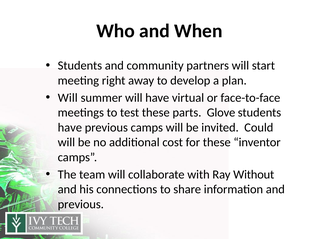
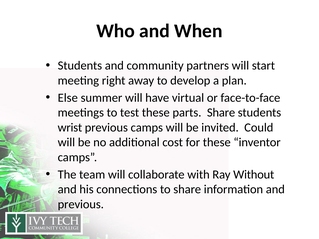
Will at (68, 98): Will -> Else
parts Glove: Glove -> Share
have at (70, 128): have -> wrist
